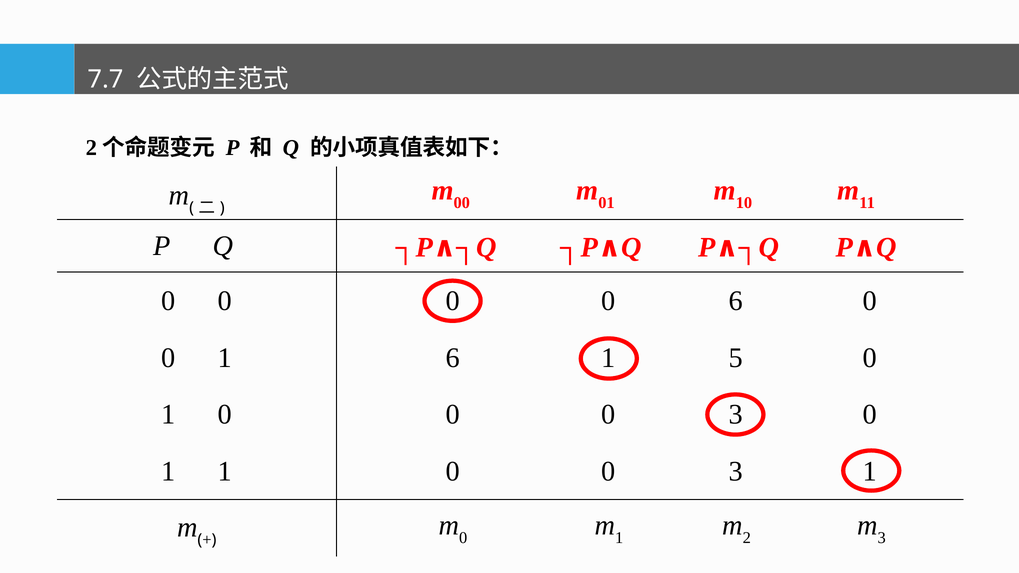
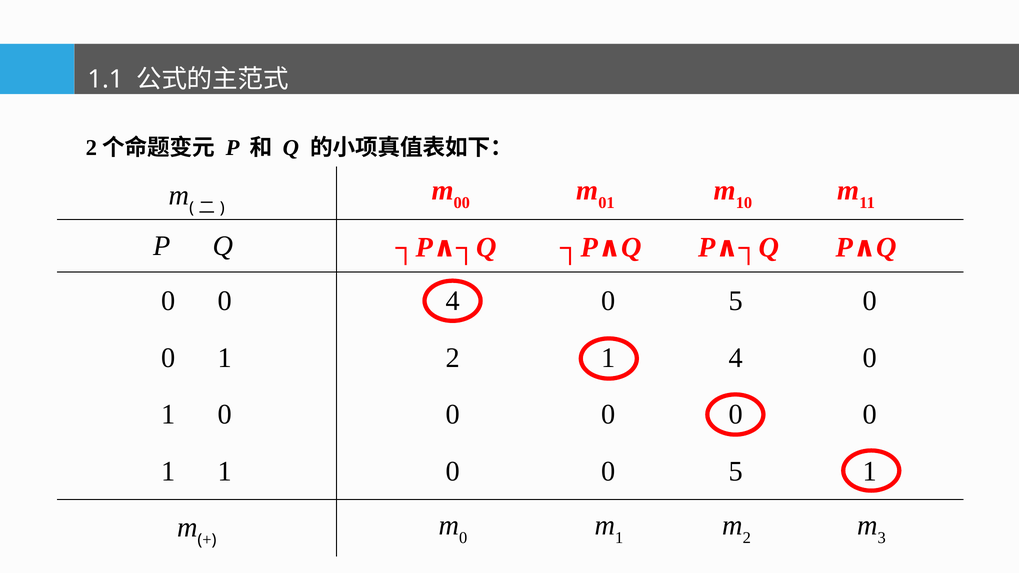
7.7: 7.7 -> 1.1
0 at (453, 301): 0 -> 4
6 at (736, 301): 6 -> 5
1 6: 6 -> 2
1 5: 5 -> 4
3 at (736, 415): 3 -> 0
1 0 0 3: 3 -> 5
